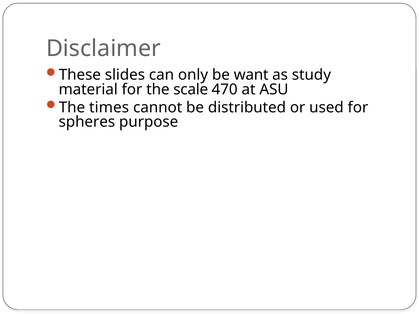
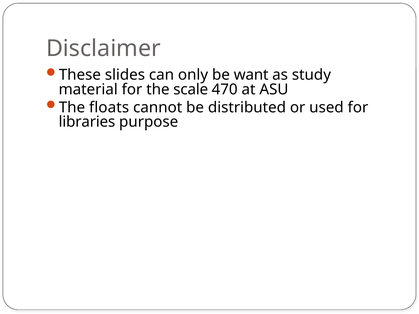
times: times -> floats
spheres: spheres -> libraries
